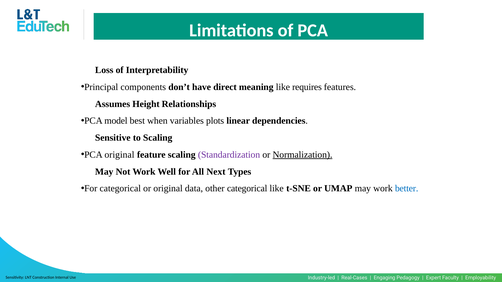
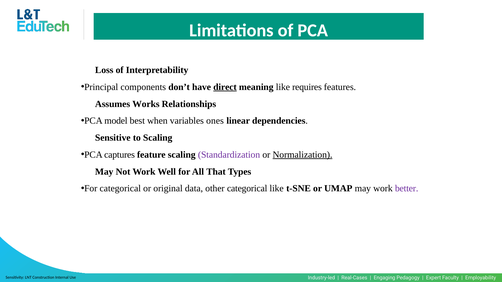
direct underline: none -> present
Height: Height -> Works
plots: plots -> ones
PCA original: original -> captures
Next: Next -> That
better colour: blue -> purple
